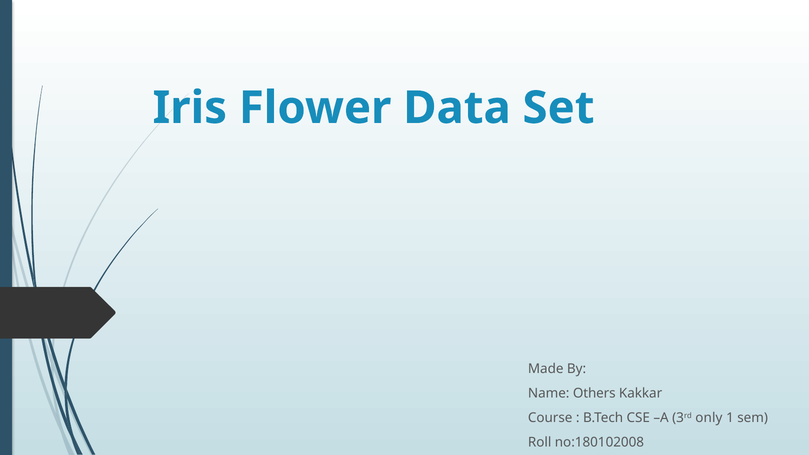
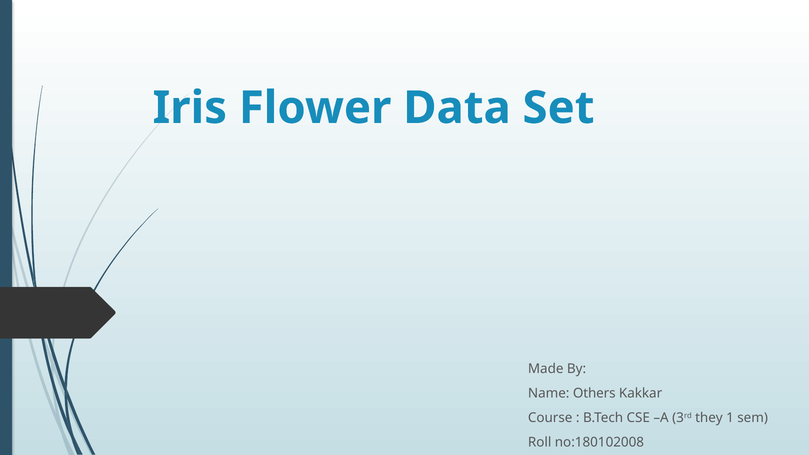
only: only -> they
